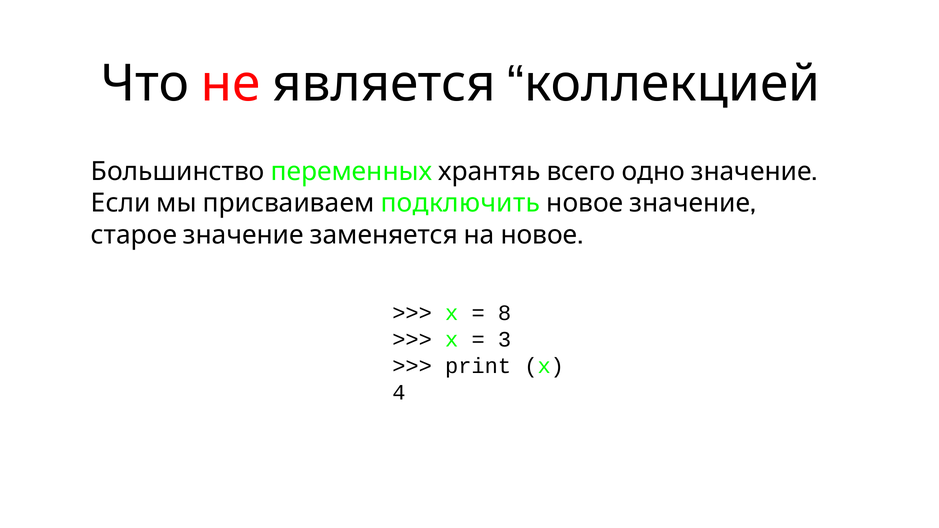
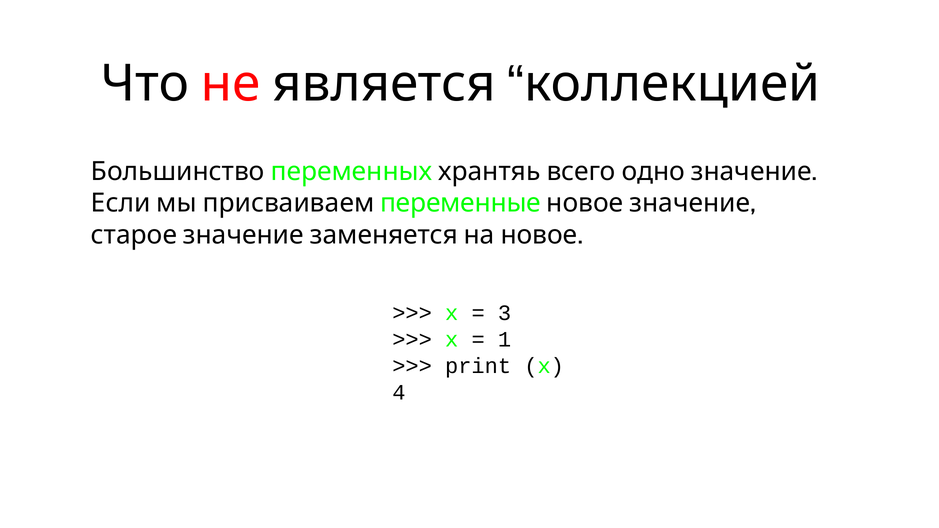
подключить: подключить -> переменные
8: 8 -> 3
3: 3 -> 1
